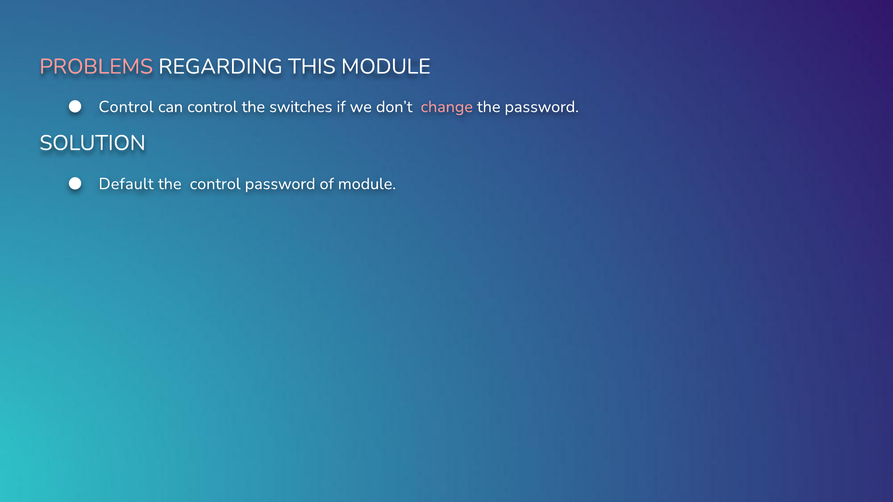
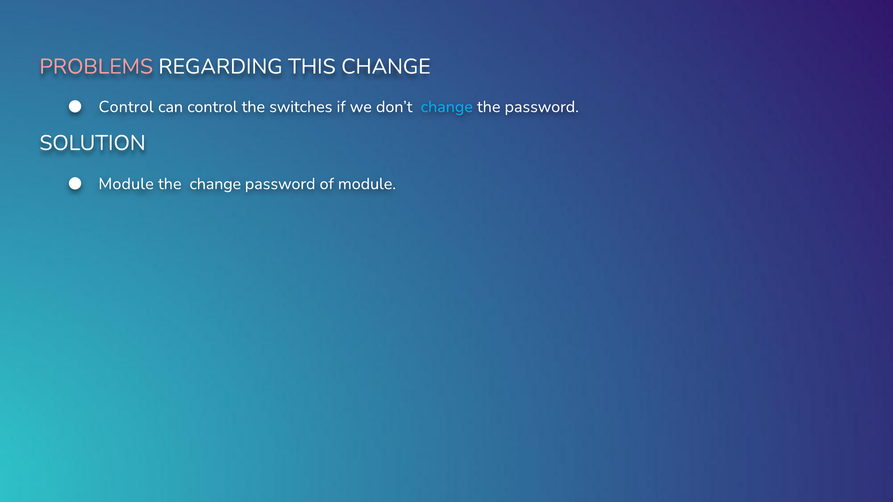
THIS MODULE: MODULE -> CHANGE
change at (447, 107) colour: pink -> light blue
Default at (126, 184): Default -> Module
the control: control -> change
